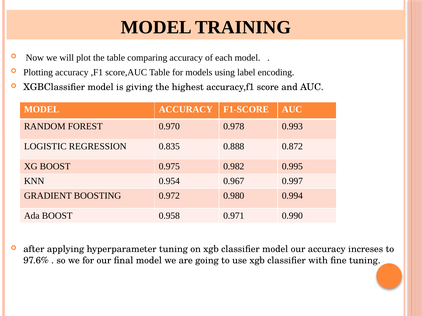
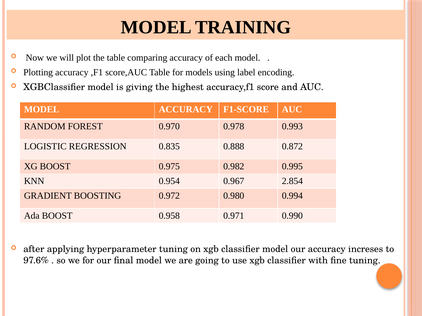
0.997: 0.997 -> 2.854
